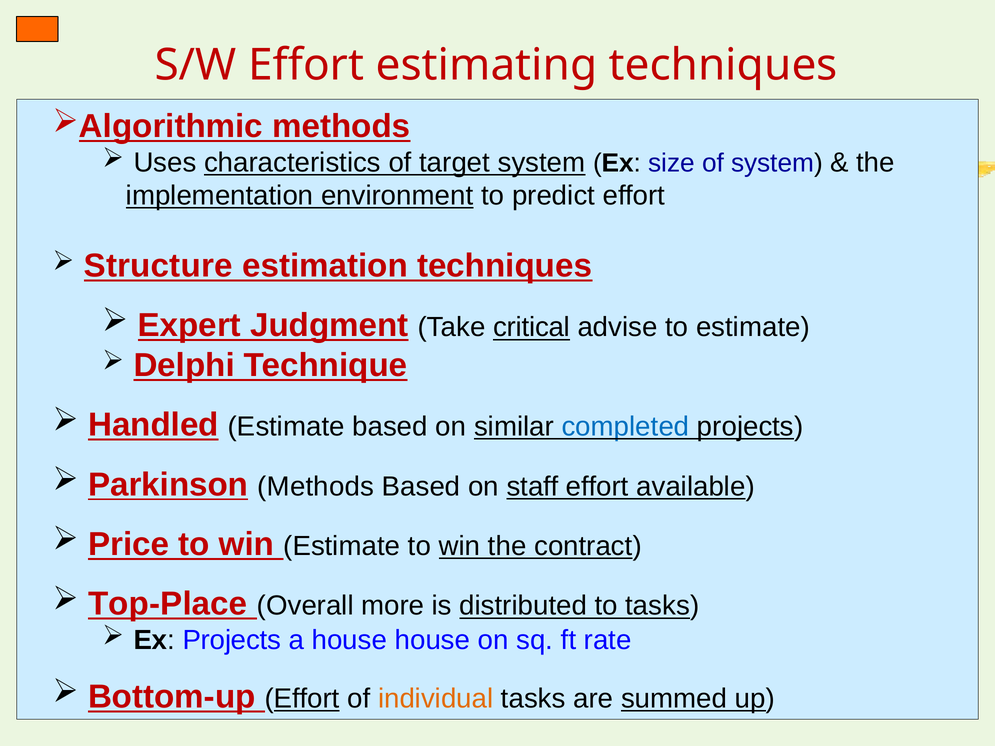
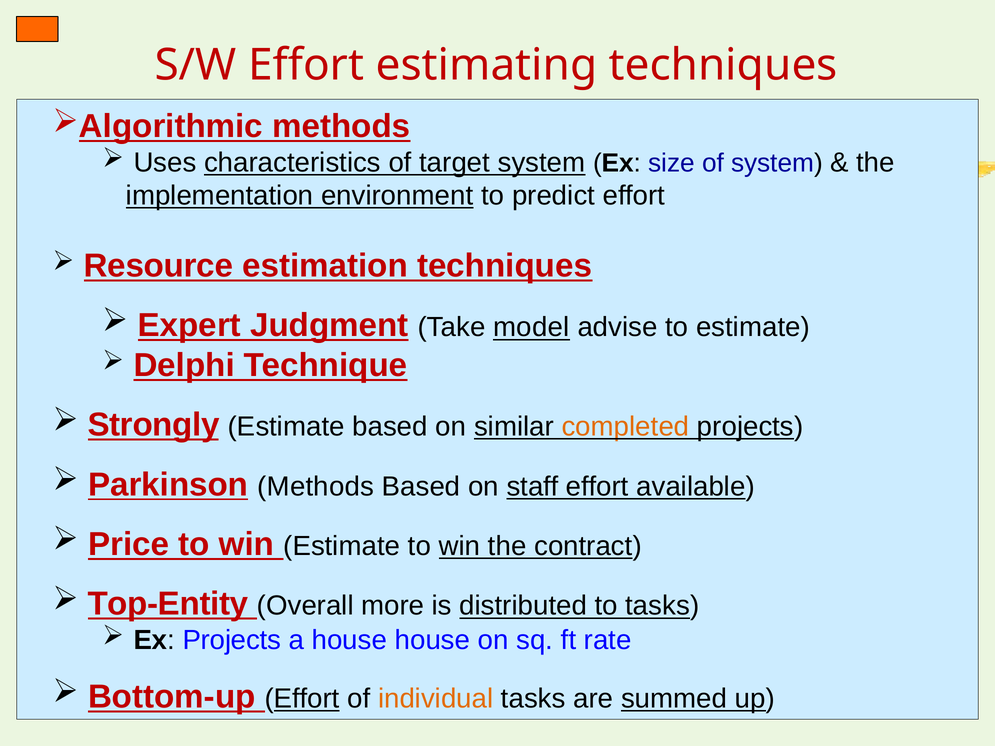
Structure: Structure -> Resource
critical: critical -> model
Handled: Handled -> Strongly
completed colour: blue -> orange
Top-Place: Top-Place -> Top-Entity
